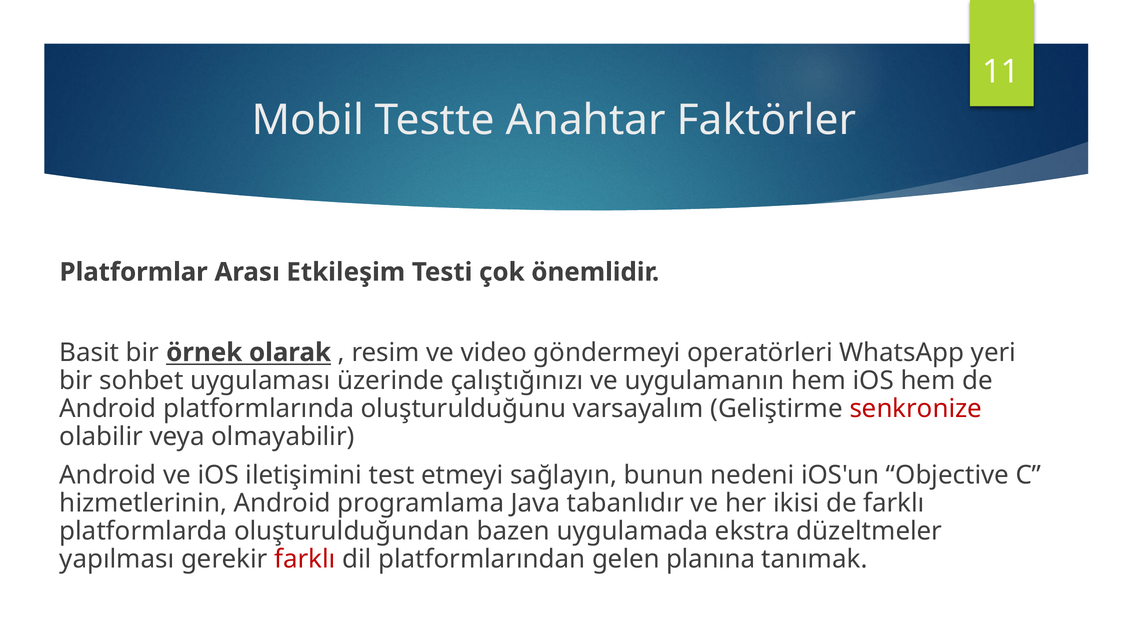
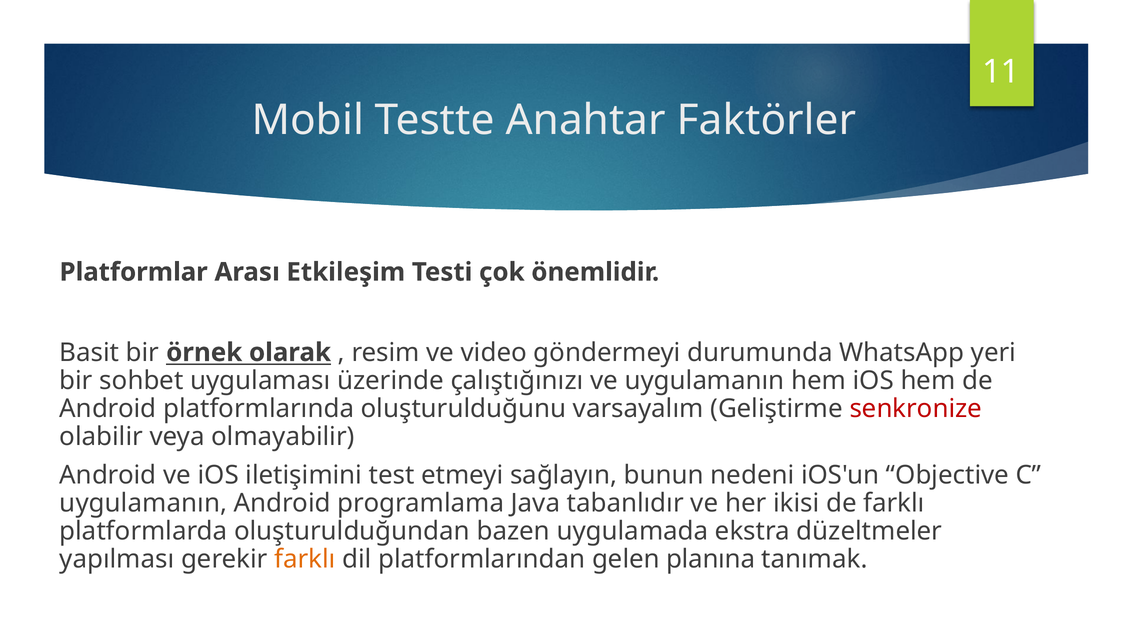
operatörleri: operatörleri -> durumunda
hizmetlerinin at (143, 503): hizmetlerinin -> uygulamanın
farklı at (305, 559) colour: red -> orange
